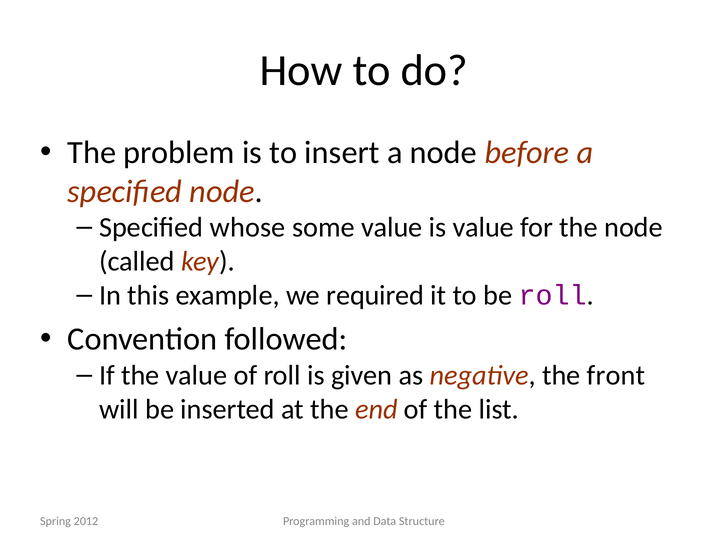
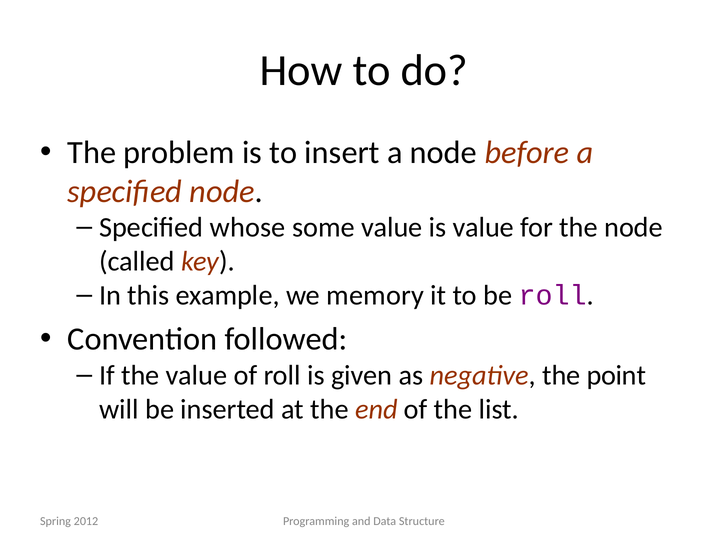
required: required -> memory
front: front -> point
